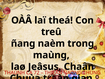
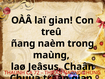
laï theá: theá -> gian
